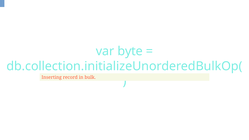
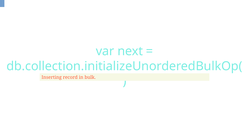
byte: byte -> next
